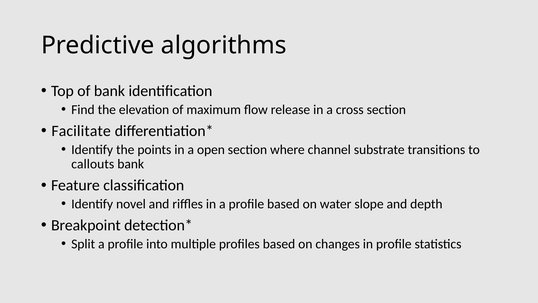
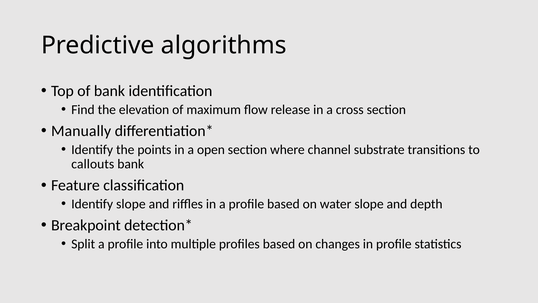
Facilitate: Facilitate -> Manually
Identify novel: novel -> slope
